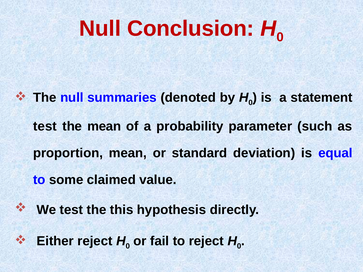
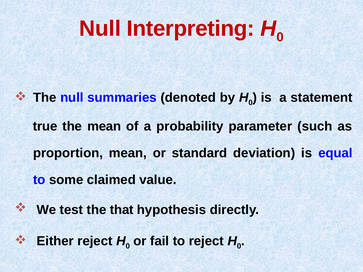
Conclusion: Conclusion -> Interpreting
test at (45, 127): test -> true
this: this -> that
